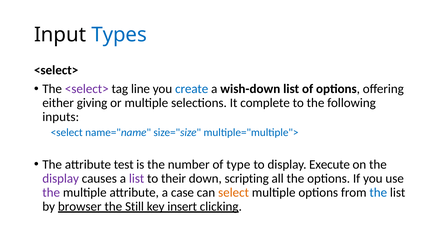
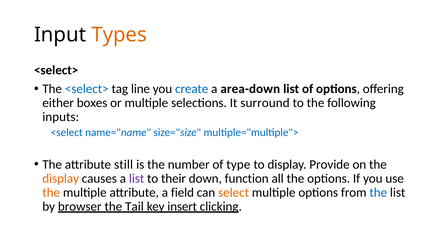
Types colour: blue -> orange
<select> at (87, 89) colour: purple -> blue
wish-down: wish-down -> area-down
giving: giving -> boxes
complete: complete -> surround
test: test -> still
Execute: Execute -> Provide
display at (61, 178) colour: purple -> orange
scripting: scripting -> function
the at (51, 192) colour: purple -> orange
case: case -> field
Still: Still -> Tail
